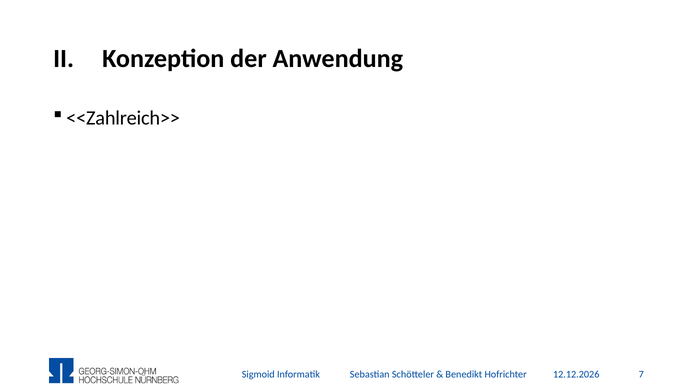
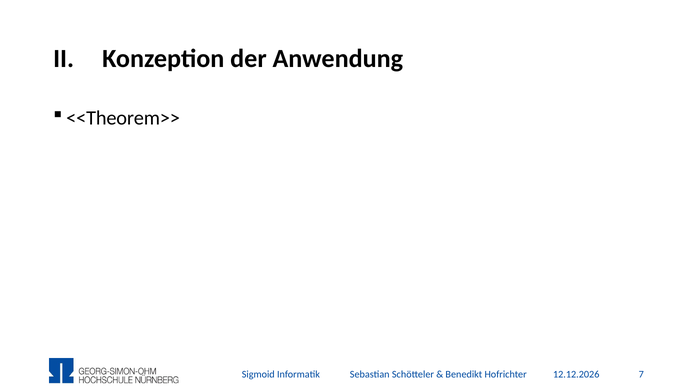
<<Zahlreich>>: <<Zahlreich>> -> <<Theorem>>
